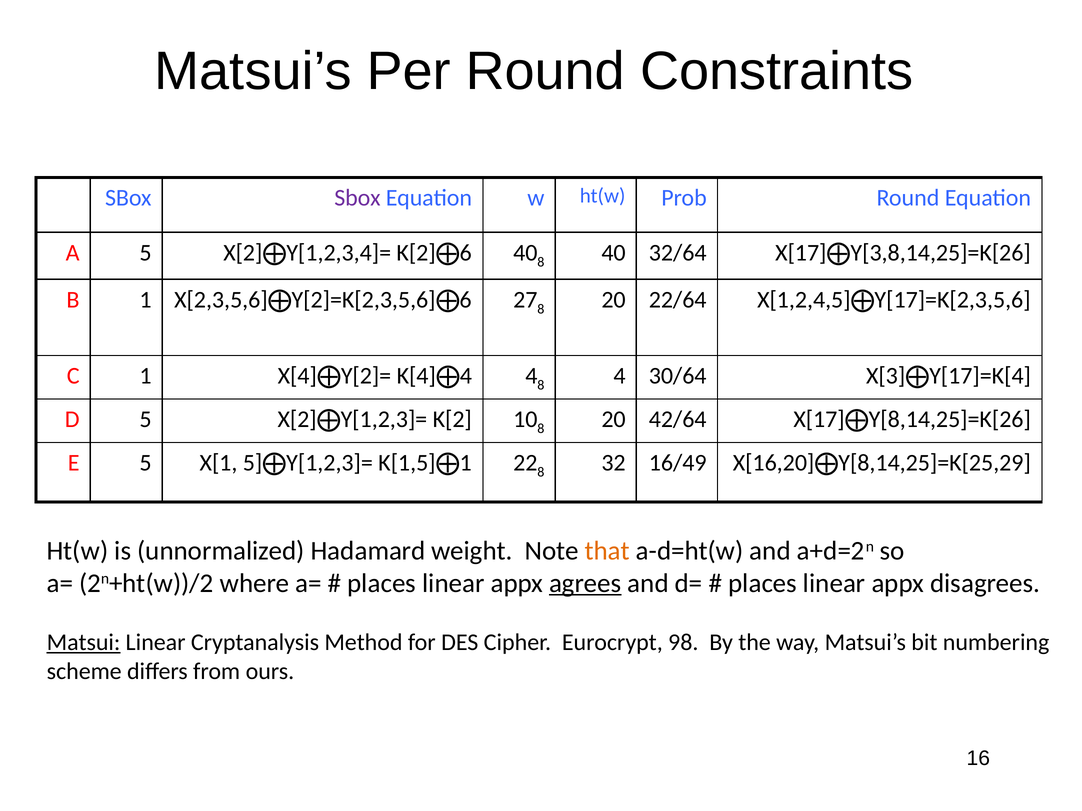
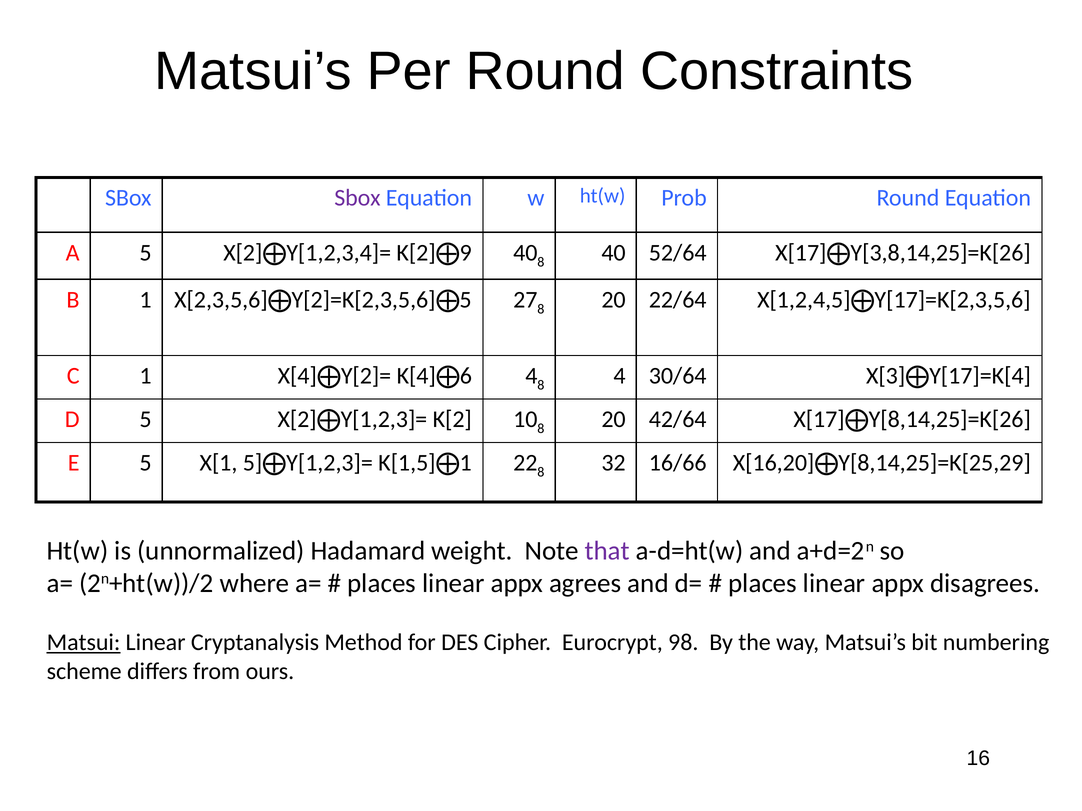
32/64: 32/64 -> 52/64
K[2 6: 6 -> 9
6 at (466, 300): 6 -> 5
4 at (466, 376): 4 -> 6
16/49: 16/49 -> 16/66
that colour: orange -> purple
agrees underline: present -> none
